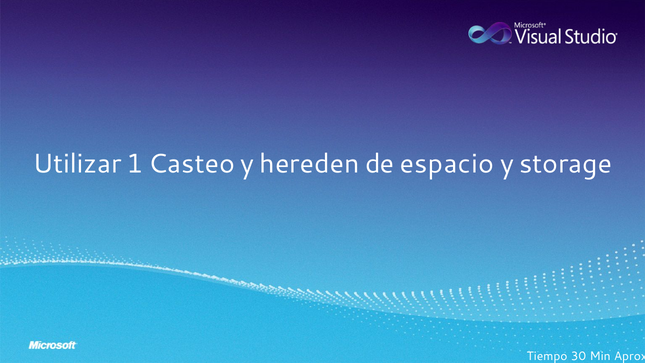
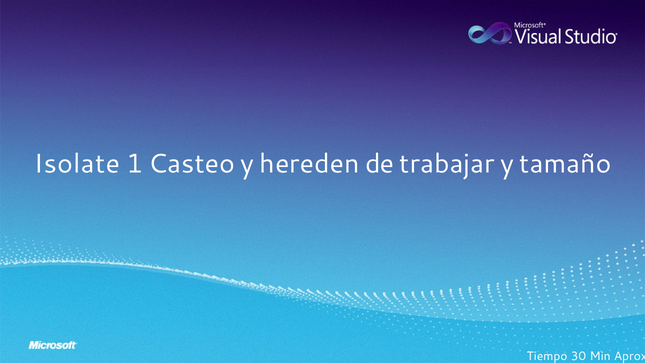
Utilizar: Utilizar -> Isolate
espacio: espacio -> trabajar
storage: storage -> tamaño
